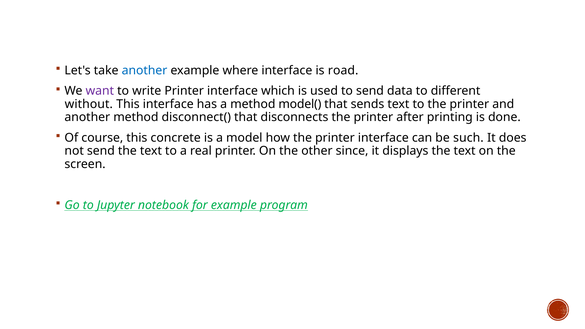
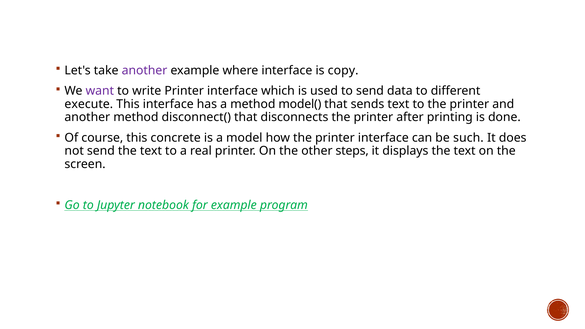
another at (144, 70) colour: blue -> purple
road: road -> copy
without: without -> execute
since: since -> steps
